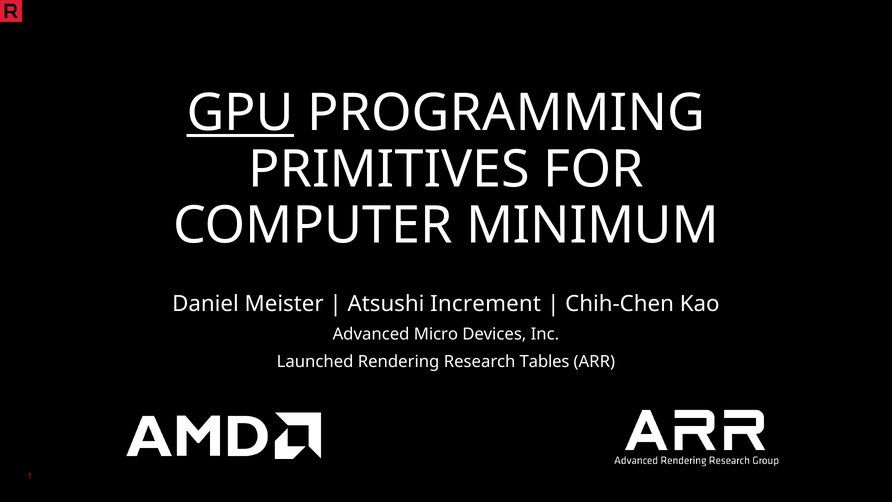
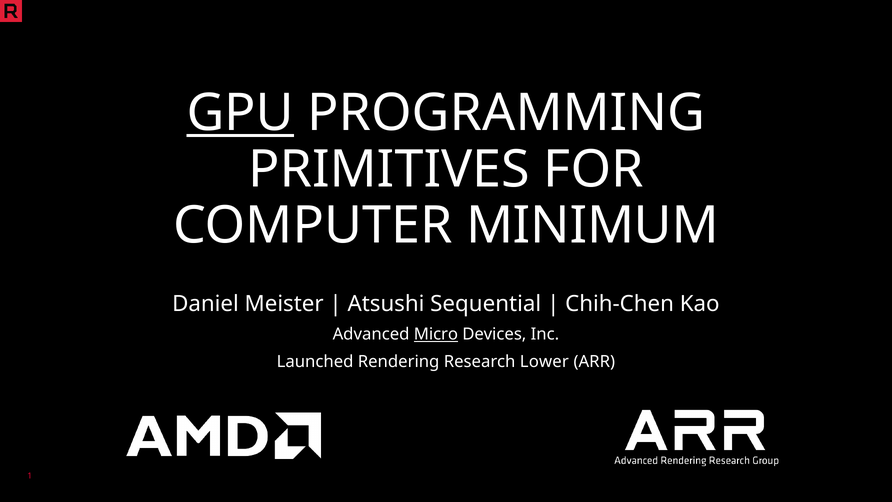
Increment: Increment -> Sequential
Micro underline: none -> present
Tables: Tables -> Lower
